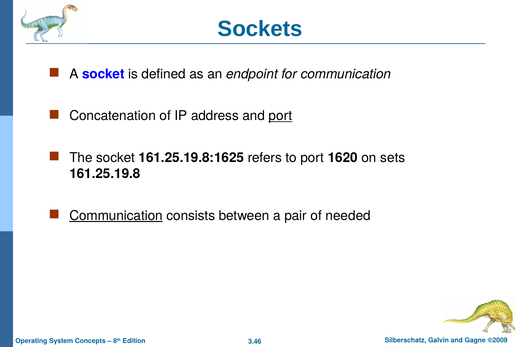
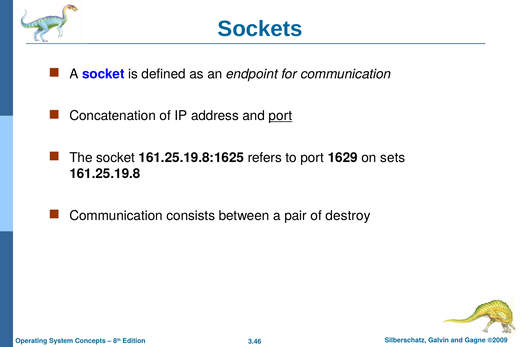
1620: 1620 -> 1629
Communication at (116, 215) underline: present -> none
needed: needed -> destroy
